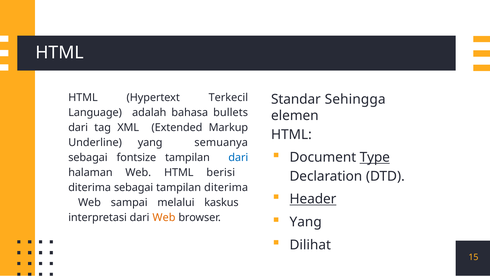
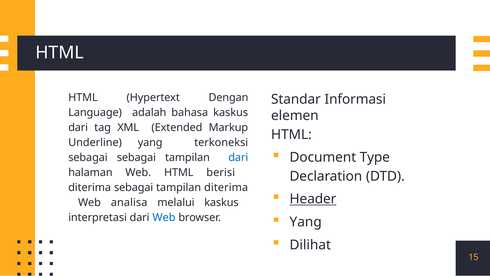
Terkecil: Terkecil -> Dengan
Sehingga: Sehingga -> Informasi
bahasa bullets: bullets -> kaskus
semuanya: semuanya -> terkoneksi
Type underline: present -> none
sebagai fontsize: fontsize -> sebagai
sampai: sampai -> analisa
Web at (164, 218) colour: orange -> blue
